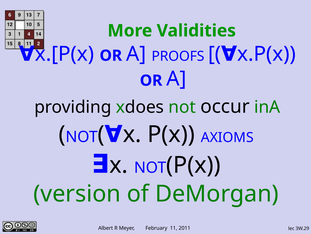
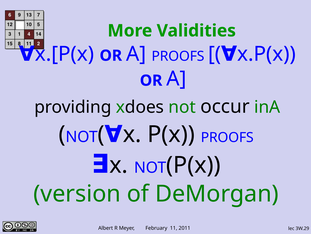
P(x AXIOMS: AXIOMS -> PROOFS
